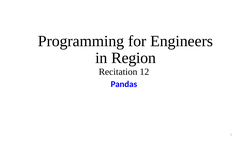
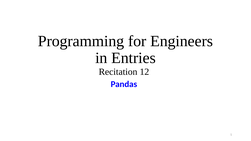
Region: Region -> Entries
